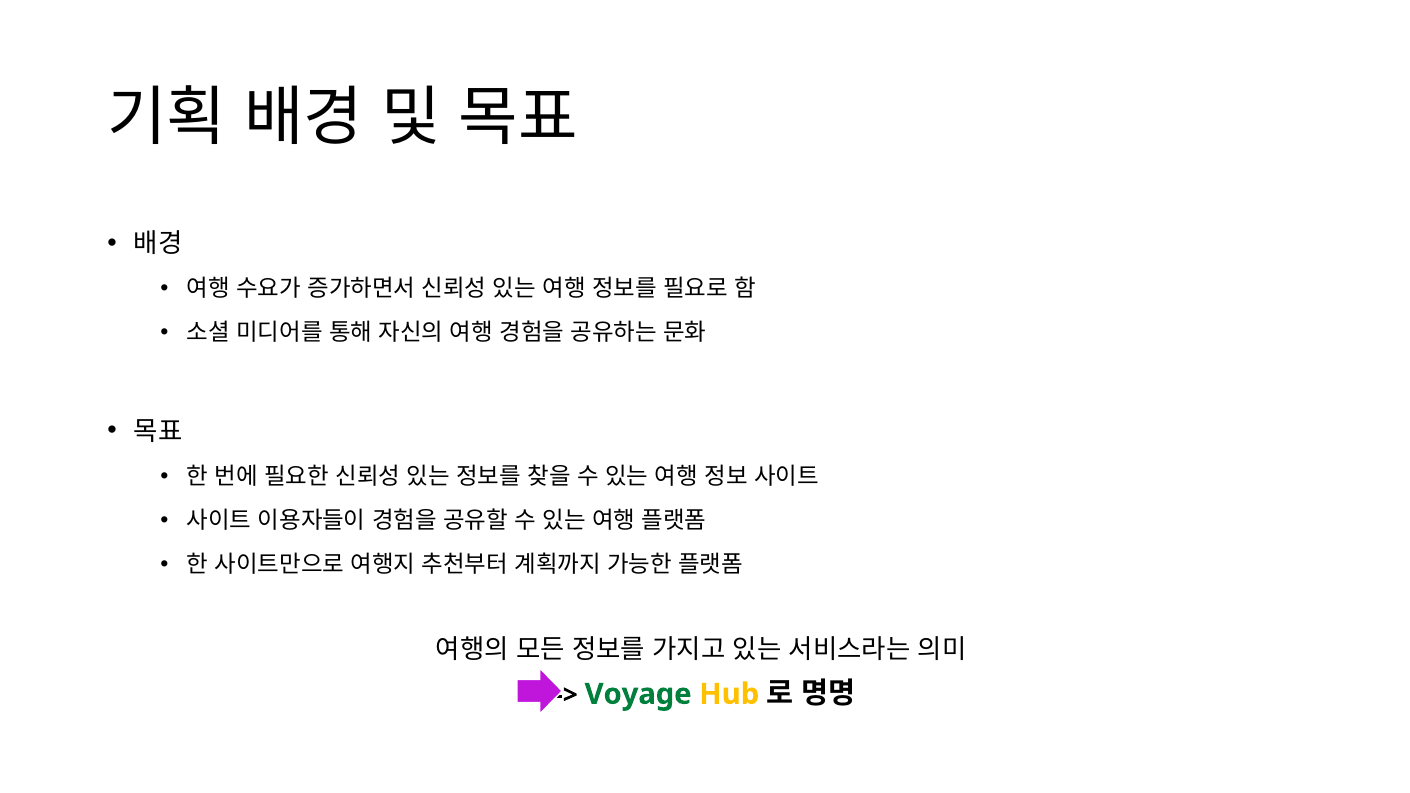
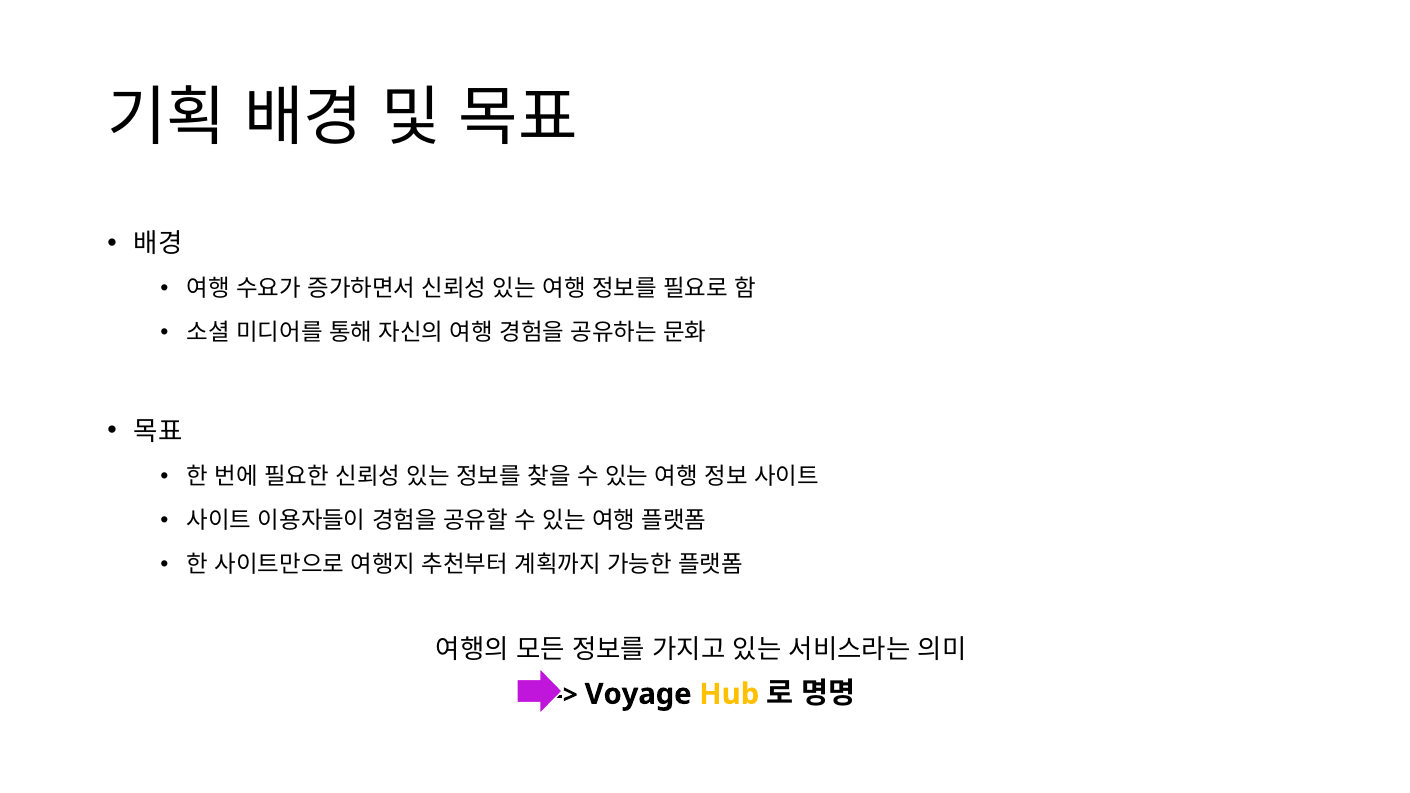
Voyage colour: green -> black
